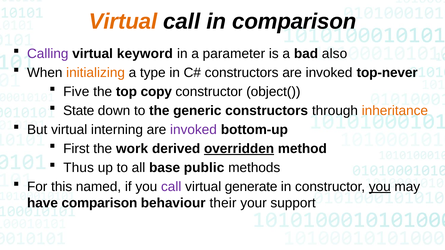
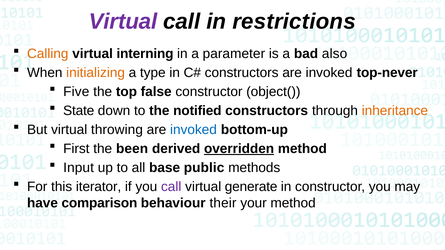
Virtual at (123, 22) colour: orange -> purple
in comparison: comparison -> restrictions
Calling colour: purple -> orange
keyword: keyword -> interning
copy: copy -> false
generic: generic -> notified
interning: interning -> throwing
invoked at (193, 130) colour: purple -> blue
work: work -> been
Thus: Thus -> Input
named: named -> iterator
you at (380, 187) underline: present -> none
your support: support -> method
